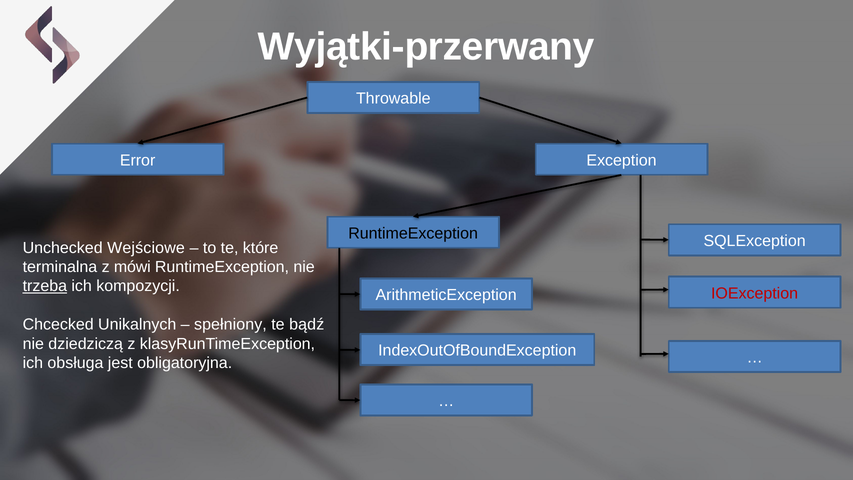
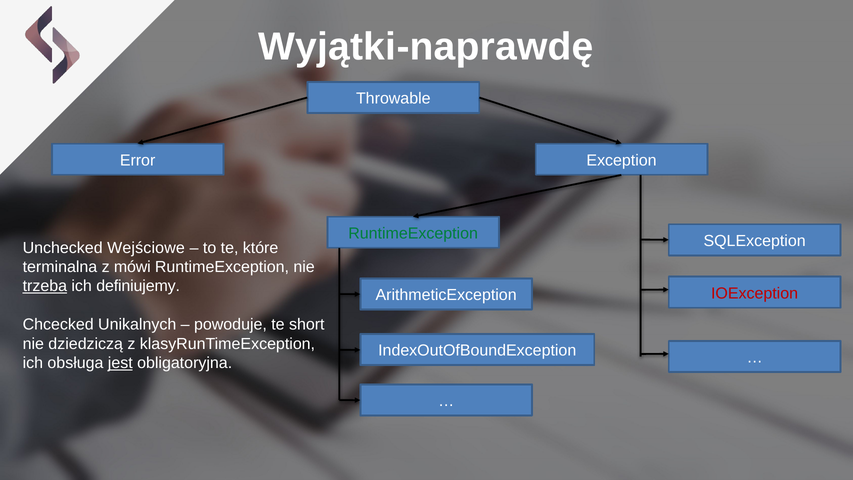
Wyjątki-przerwany: Wyjątki-przerwany -> Wyjątki-naprawdę
RuntimeException at (413, 233) colour: black -> green
kompozycji: kompozycji -> definiujemy
spełniony: spełniony -> powoduje
bądź: bądź -> short
jest underline: none -> present
